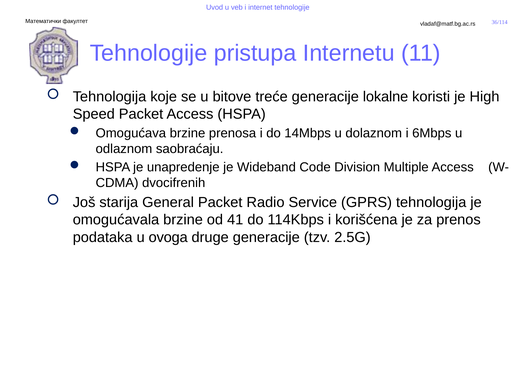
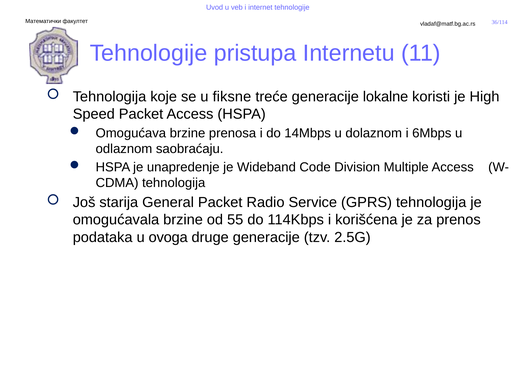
bitove: bitove -> fiksne
dvocifrenih at (174, 183): dvocifrenih -> tehnologija
41: 41 -> 55
